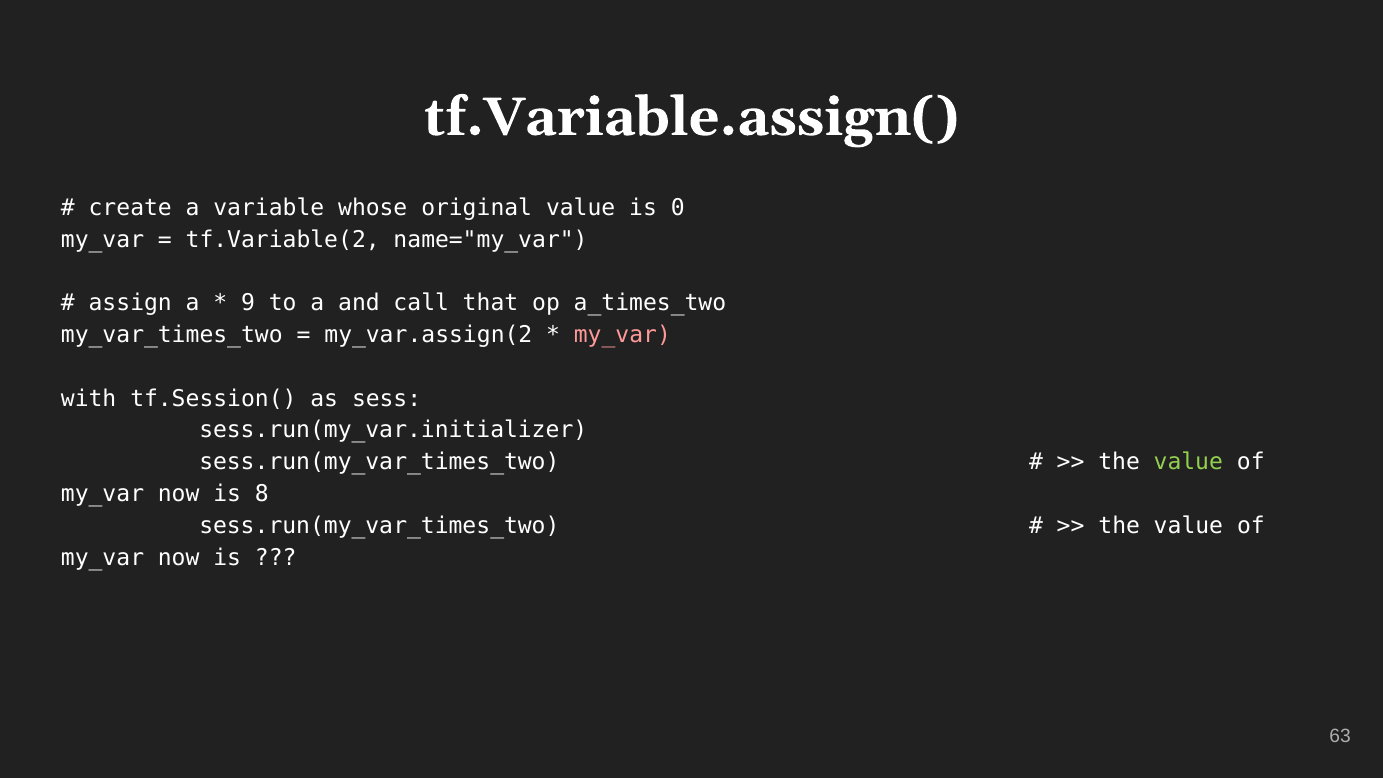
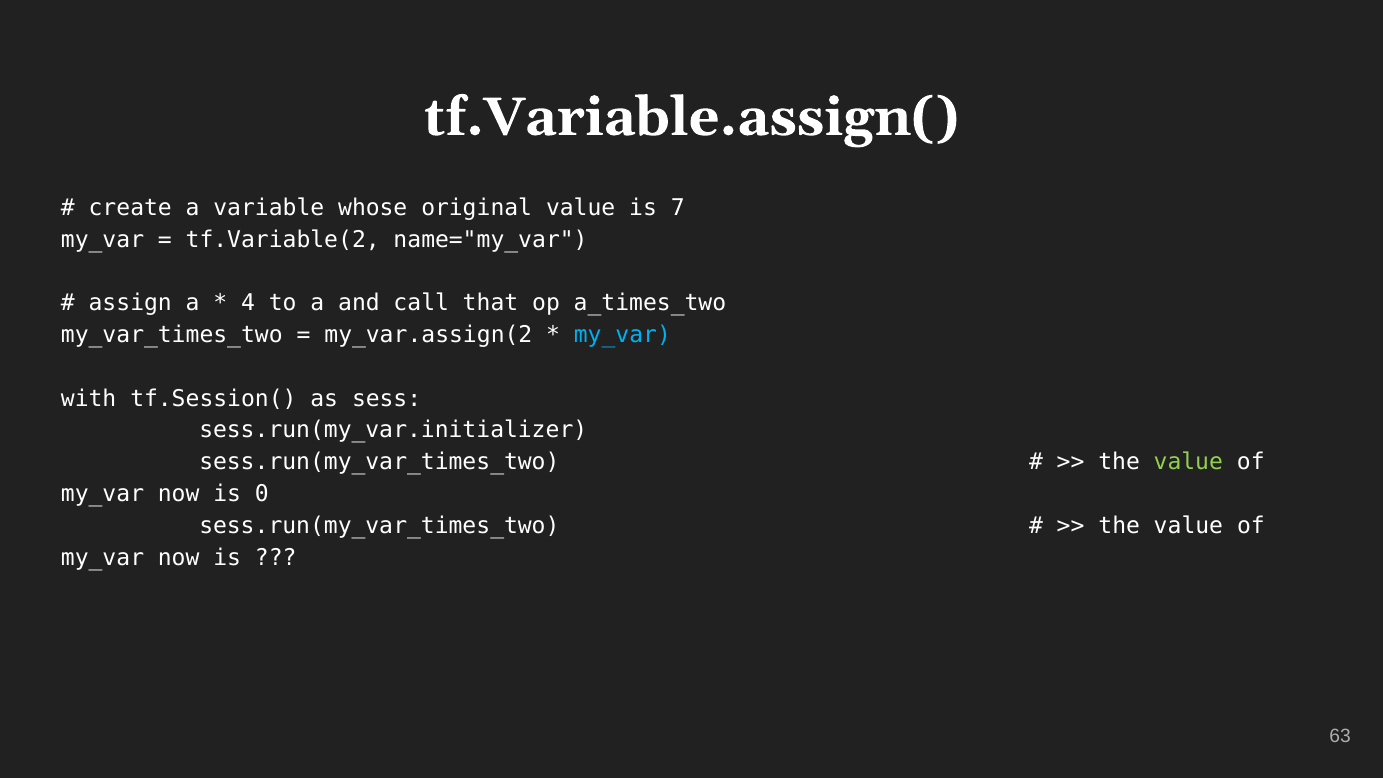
0: 0 -> 7
9: 9 -> 4
my_var at (622, 335) colour: pink -> light blue
8: 8 -> 0
